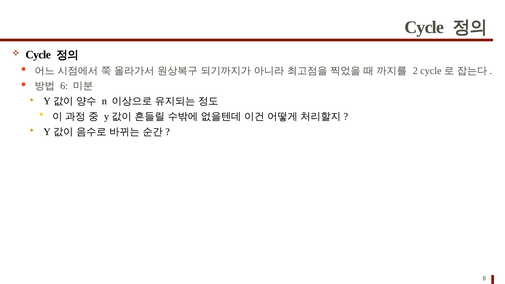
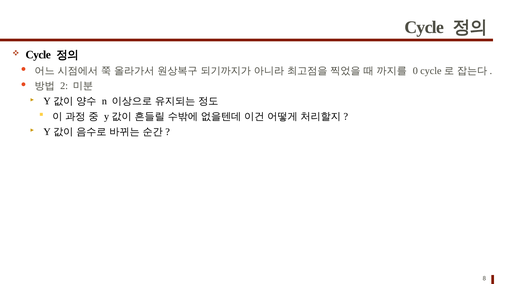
2: 2 -> 0
6: 6 -> 2
